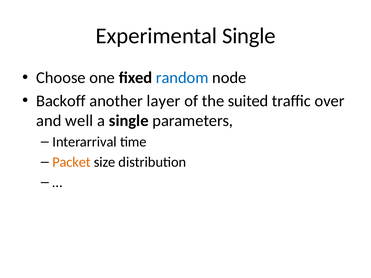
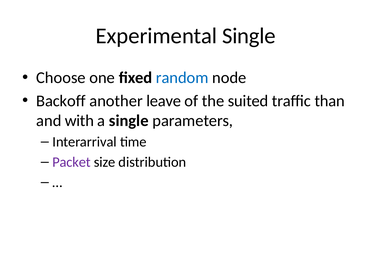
layer: layer -> leave
over: over -> than
well: well -> with
Packet colour: orange -> purple
